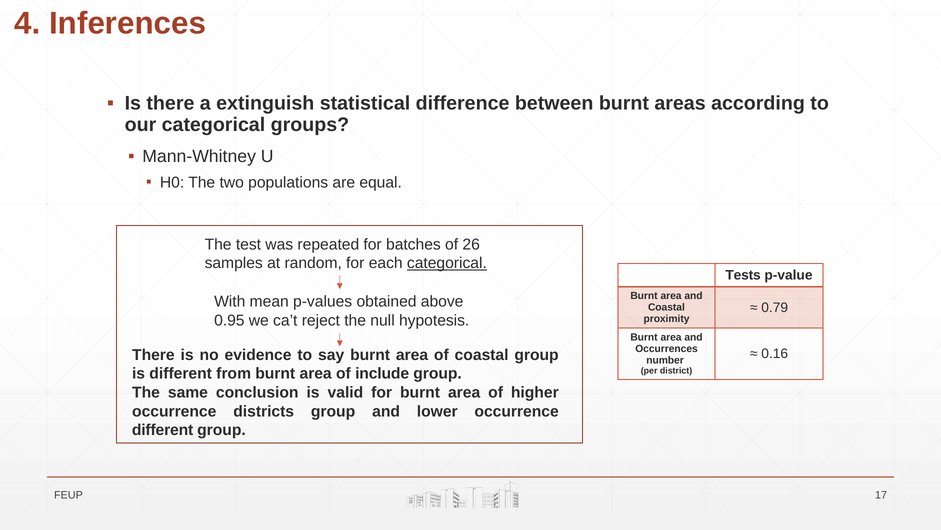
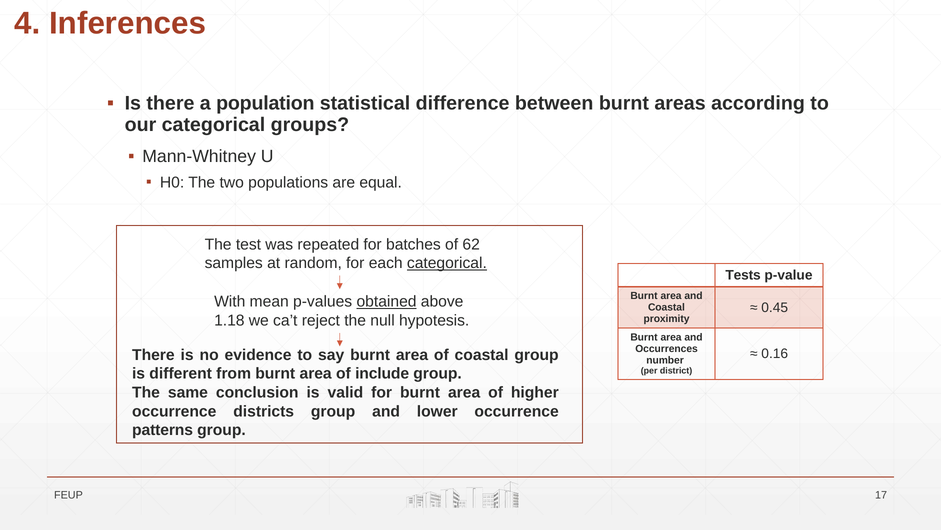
extinguish: extinguish -> population
26: 26 -> 62
obtained underline: none -> present
0.79: 0.79 -> 0.45
0.95: 0.95 -> 1.18
different at (163, 430): different -> patterns
